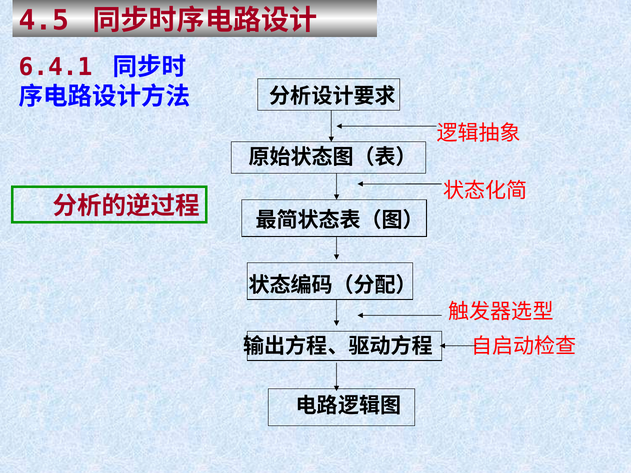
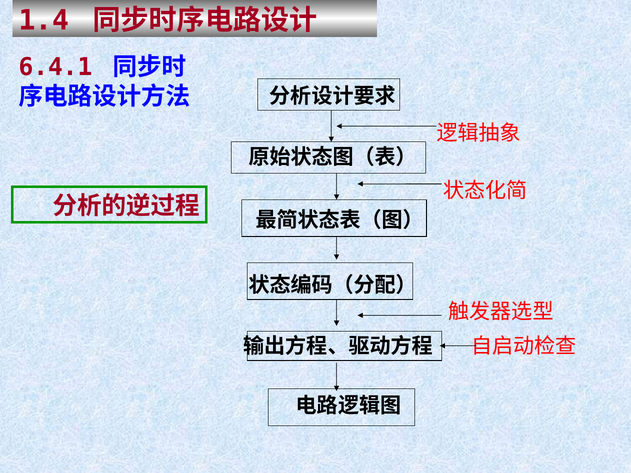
4.5: 4.5 -> 1.4
